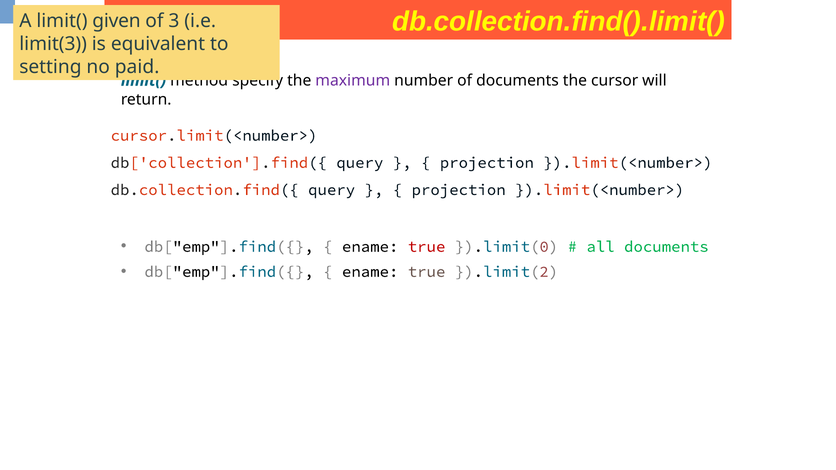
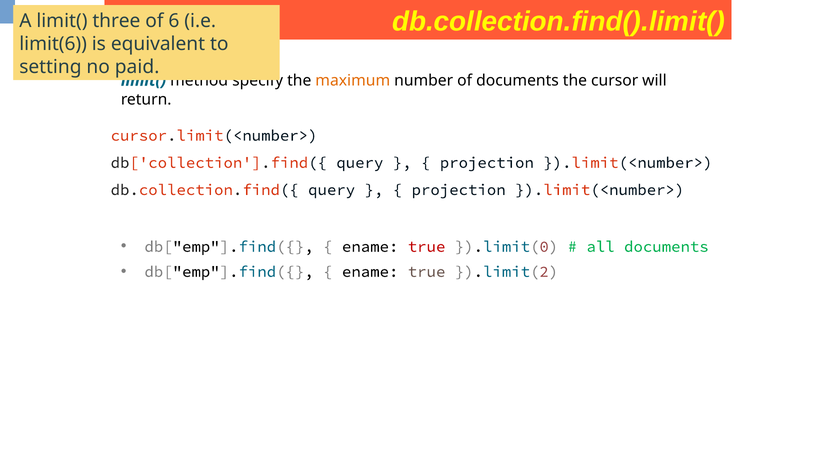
given: given -> three
3: 3 -> 6
limit(3: limit(3 -> limit(6
maximum colour: purple -> orange
